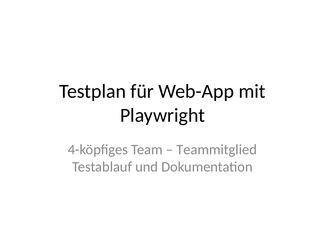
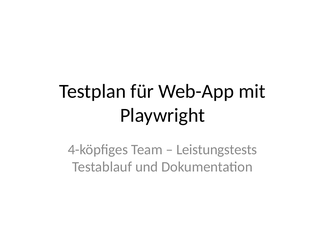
Teammitglied: Teammitglied -> Leistungstests
